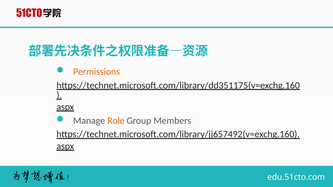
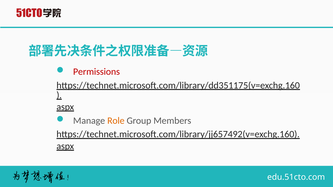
Permissions colour: orange -> red
